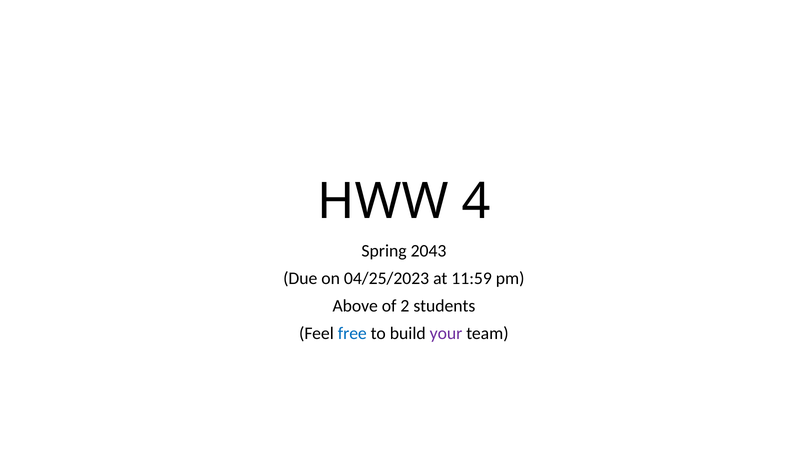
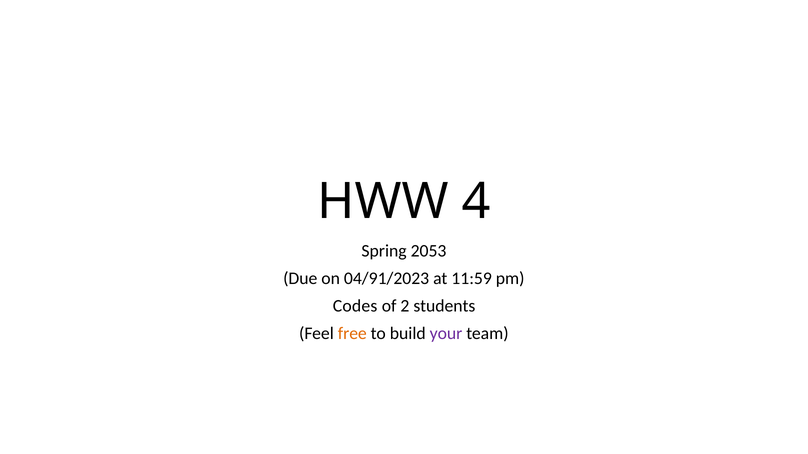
2043: 2043 -> 2053
04/25/2023: 04/25/2023 -> 04/91/2023
Above: Above -> Codes
free colour: blue -> orange
